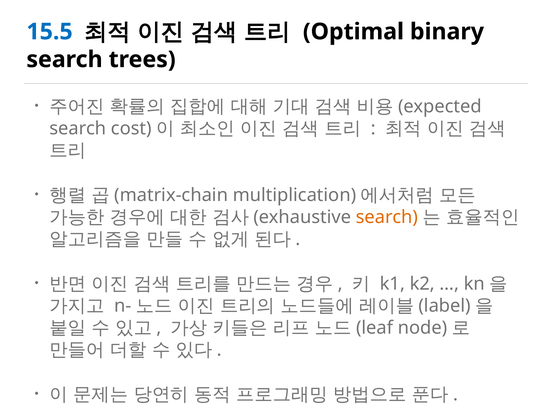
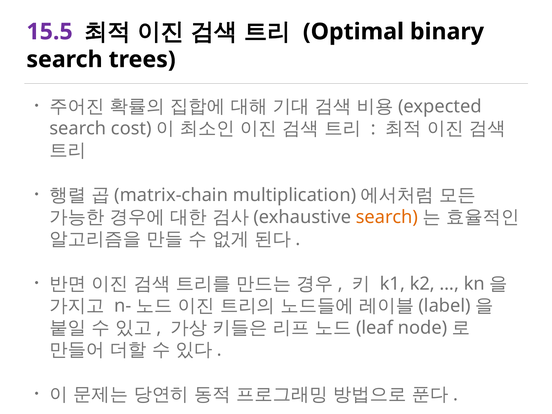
15.5 colour: blue -> purple
